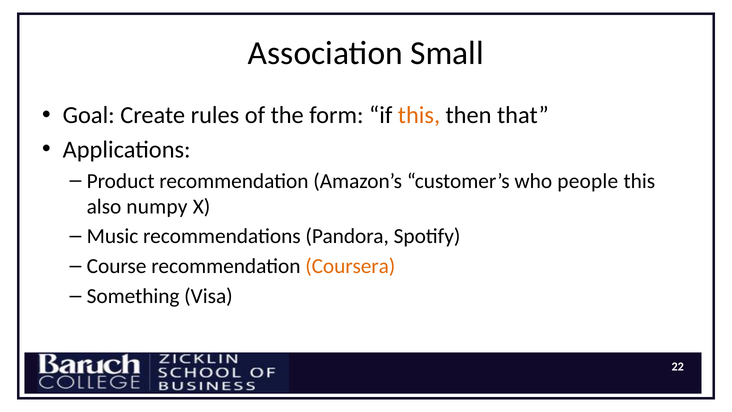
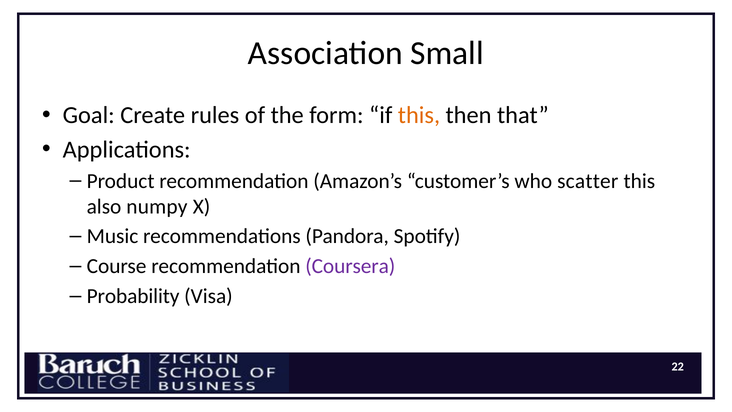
people: people -> scatter
Coursera colour: orange -> purple
Something: Something -> Probability
